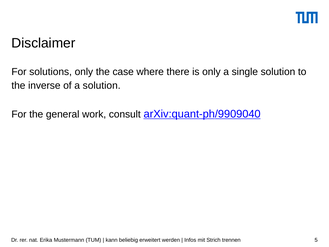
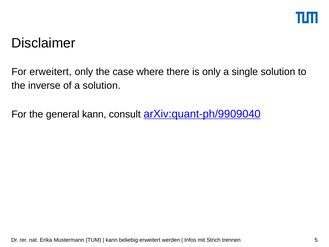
For solutions: solutions -> erweitert
general work: work -> kann
